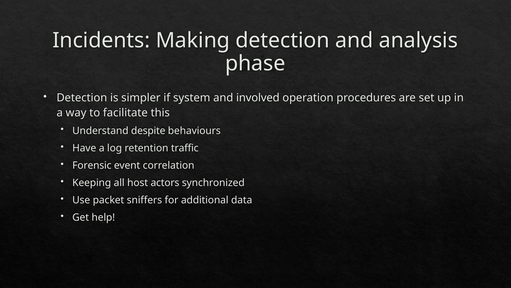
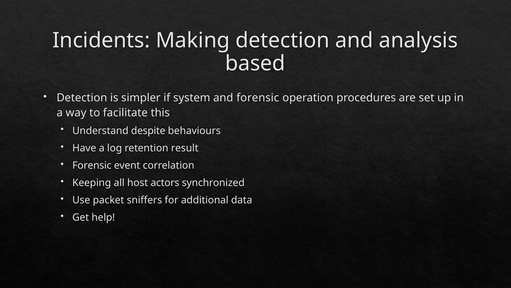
phase: phase -> based
and involved: involved -> forensic
traffic: traffic -> result
